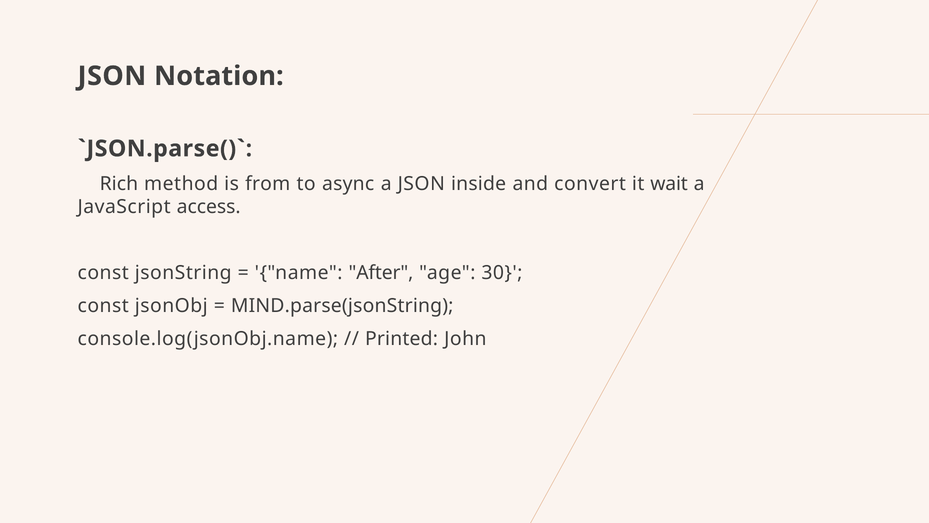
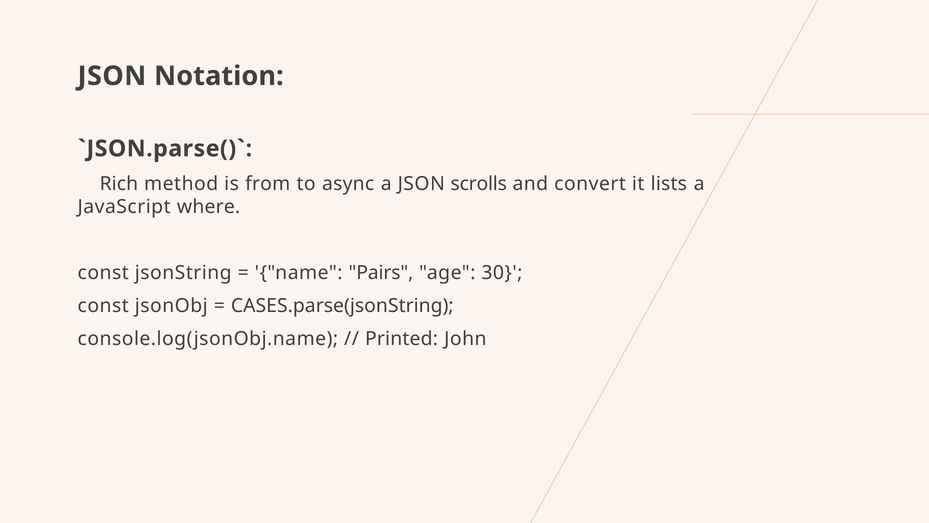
inside: inside -> scrolls
wait: wait -> lists
access: access -> where
After: After -> Pairs
MIND.parse(jsonString: MIND.parse(jsonString -> CASES.parse(jsonString
